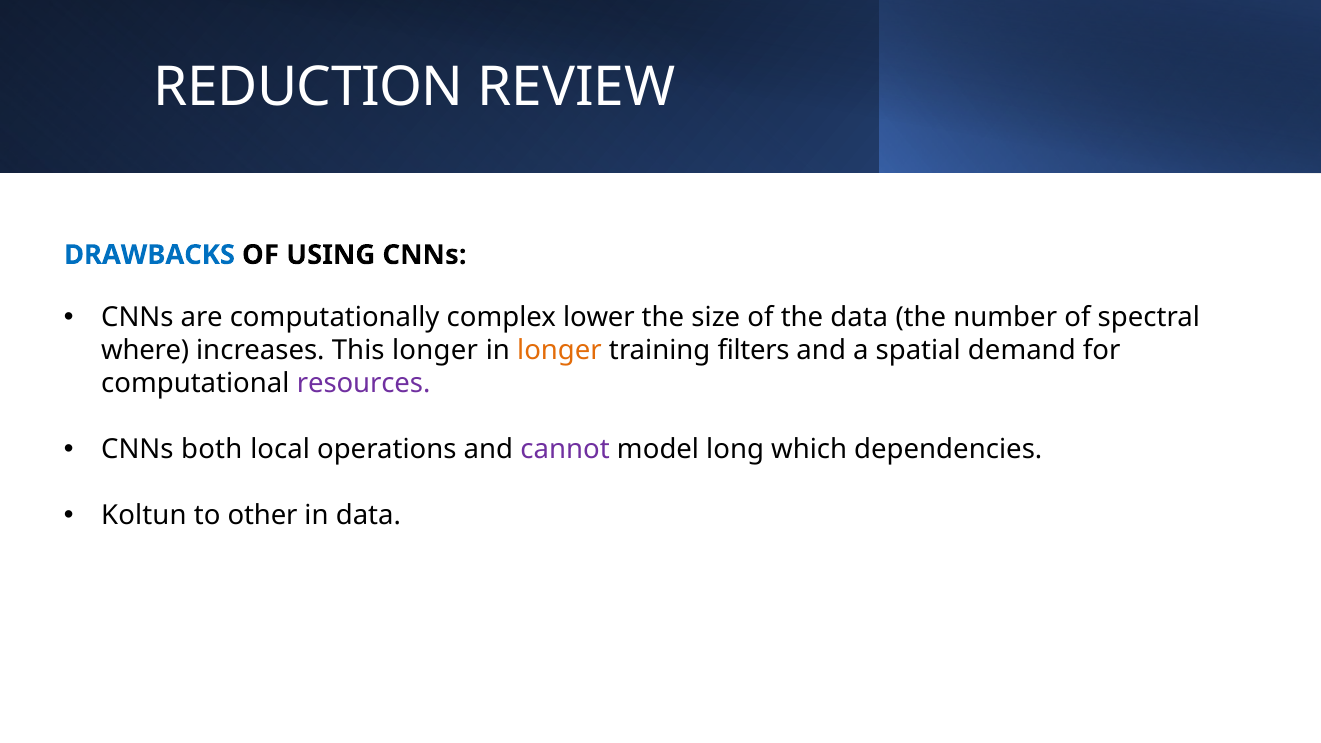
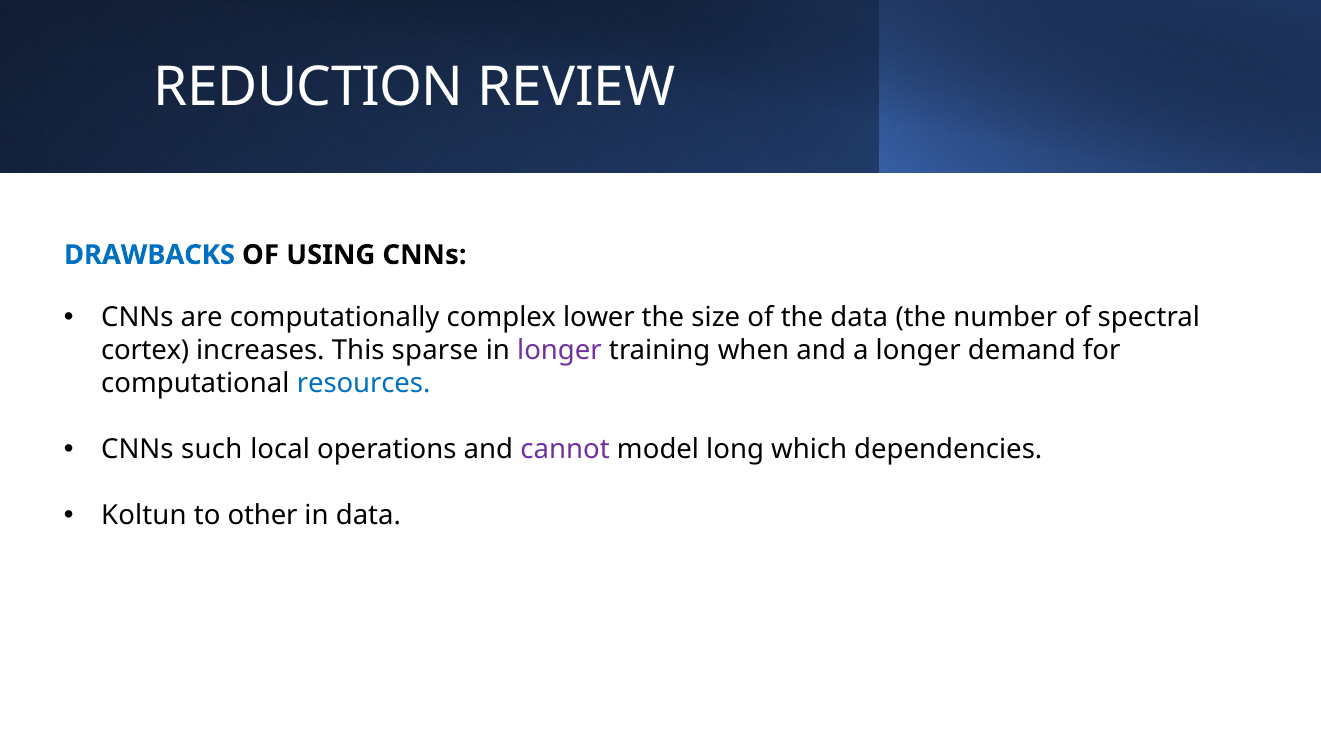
where: where -> cortex
This longer: longer -> sparse
longer at (559, 351) colour: orange -> purple
filters: filters -> when
a spatial: spatial -> longer
resources colour: purple -> blue
both: both -> such
